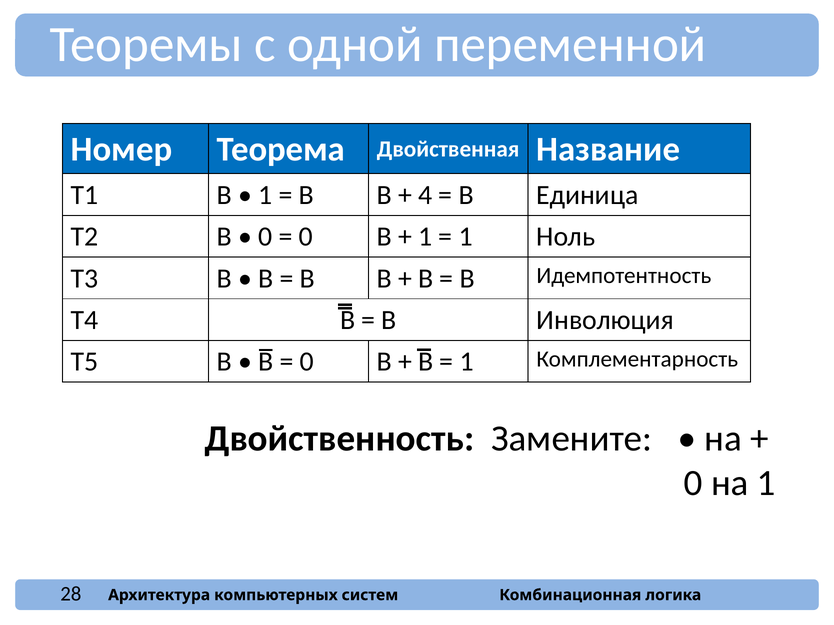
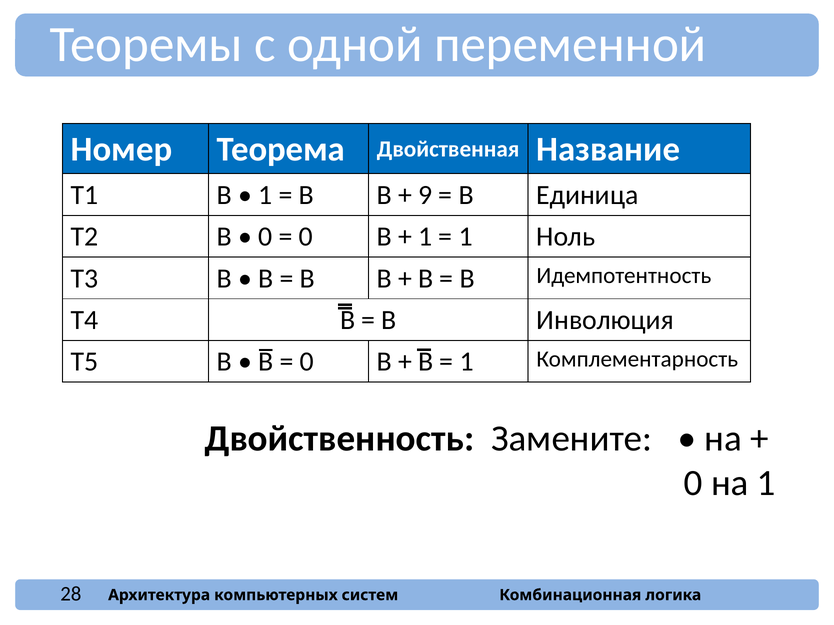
4: 4 -> 9
